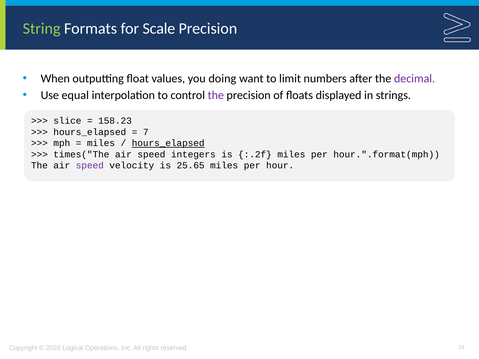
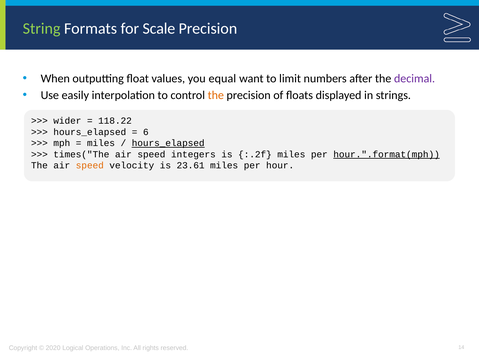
doing: doing -> equal
equal: equal -> easily
the at (216, 95) colour: purple -> orange
slice: slice -> wider
158.23: 158.23 -> 118.22
7: 7 -> 6
hour.".format(mph underline: none -> present
speed at (90, 166) colour: purple -> orange
25.65: 25.65 -> 23.61
